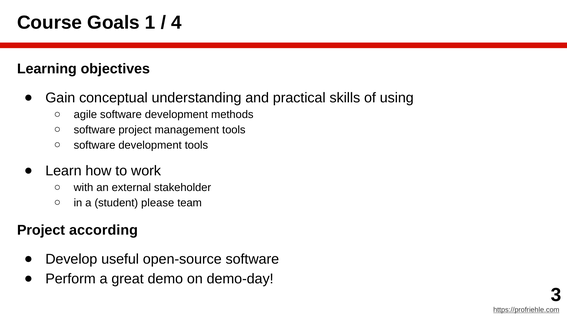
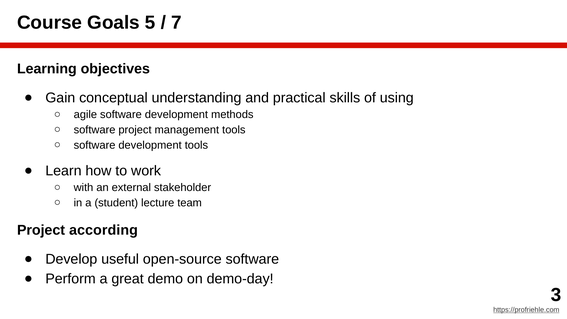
1: 1 -> 5
4: 4 -> 7
please: please -> lecture
